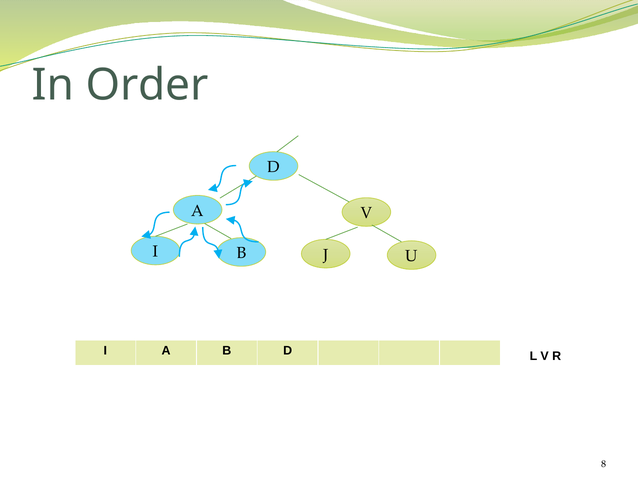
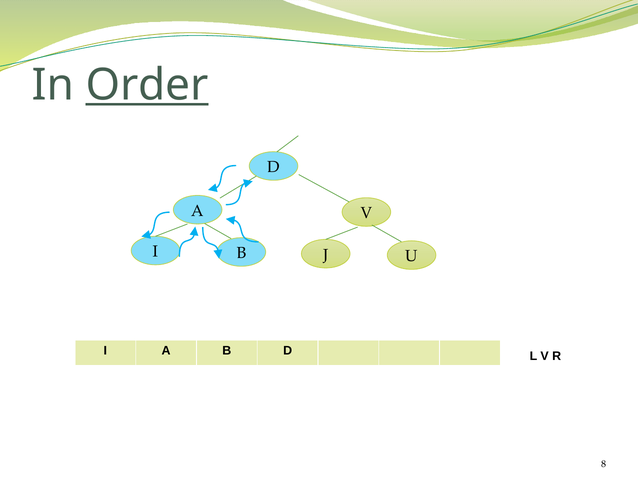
Order underline: none -> present
